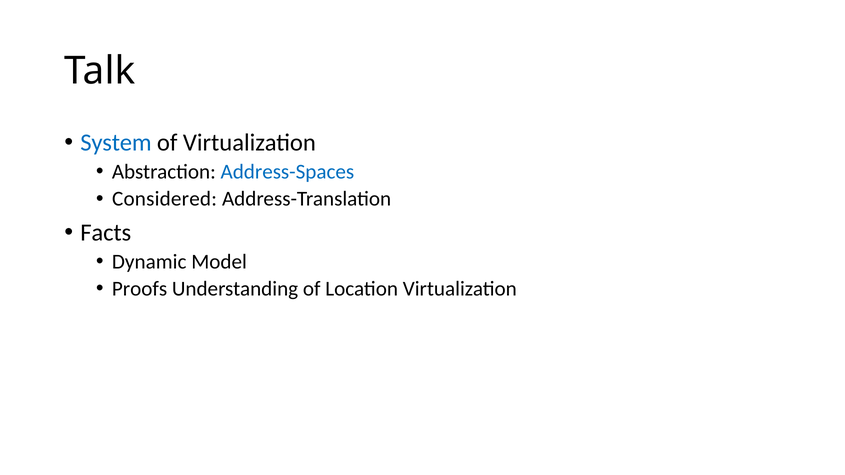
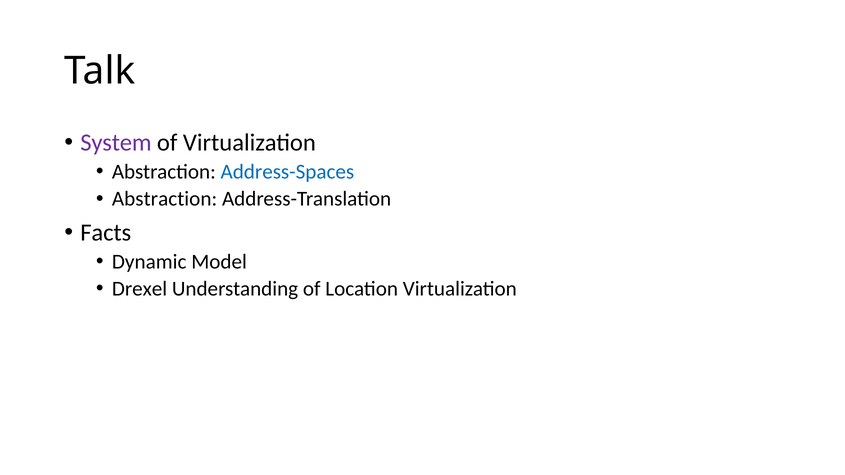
System colour: blue -> purple
Considered at (164, 199): Considered -> Abstraction
Proofs: Proofs -> Drexel
